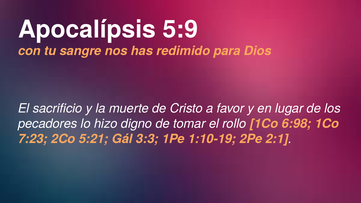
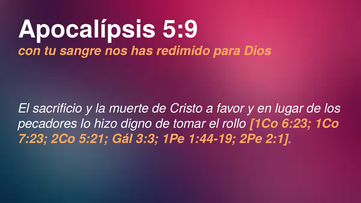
6:98: 6:98 -> 6:23
1:10-19: 1:10-19 -> 1:44-19
